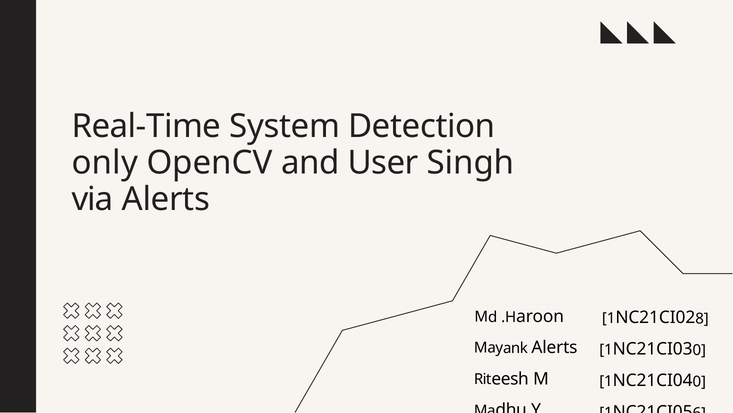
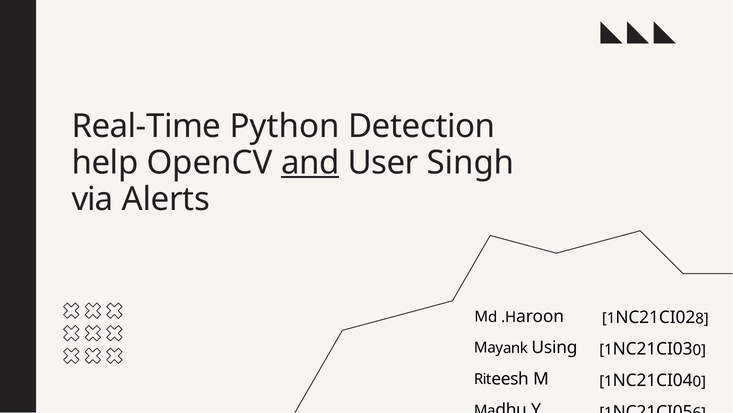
System: System -> Python
only: only -> help
and underline: none -> present
Mayank Alerts: Alerts -> Using
